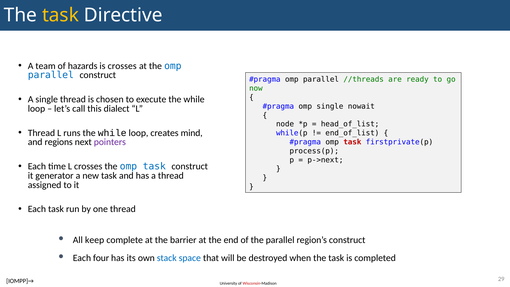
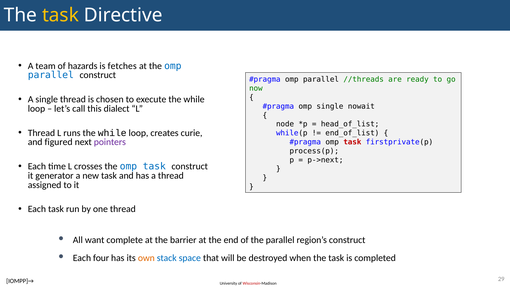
is crosses: crosses -> fetches
mind: mind -> curie
regions: regions -> figured
keep: keep -> want
own colour: black -> orange
